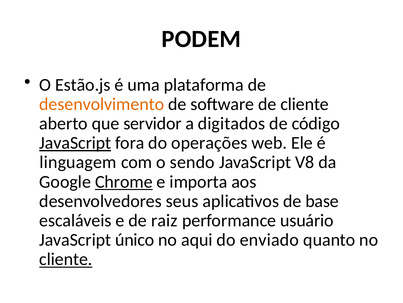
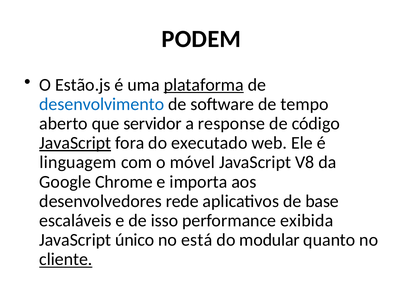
plataforma underline: none -> present
desenvolvimento colour: orange -> blue
de cliente: cliente -> tempo
digitados: digitados -> response
operações: operações -> executado
sendo: sendo -> móvel
Chrome underline: present -> none
seus: seus -> rede
raiz: raiz -> isso
usuário: usuário -> exibida
aqui: aqui -> está
enviado: enviado -> modular
